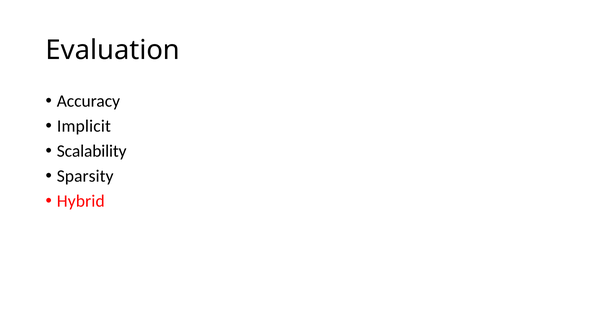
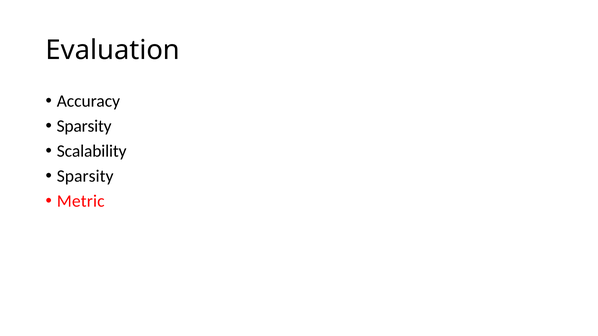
Implicit at (84, 126): Implicit -> Sparsity
Hybrid: Hybrid -> Metric
